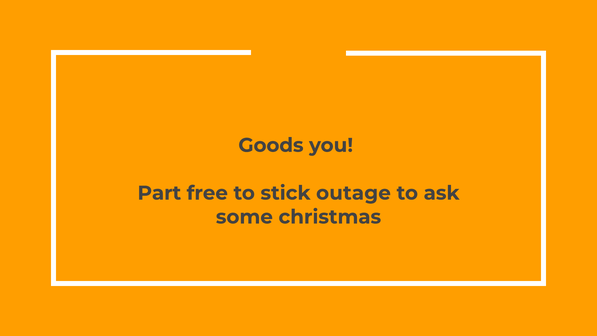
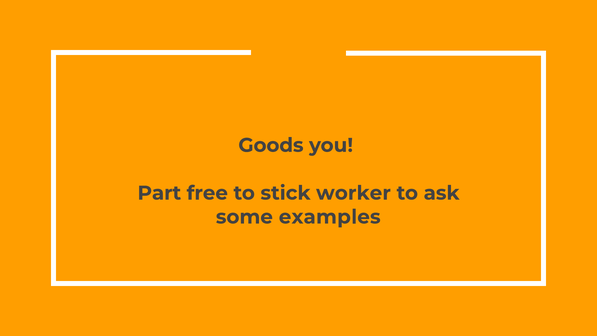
outage: outage -> worker
christmas: christmas -> examples
